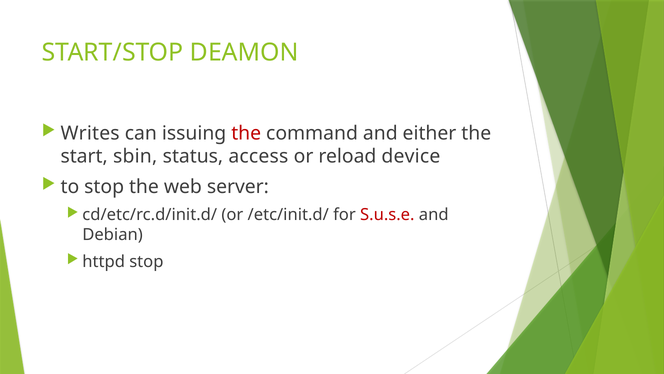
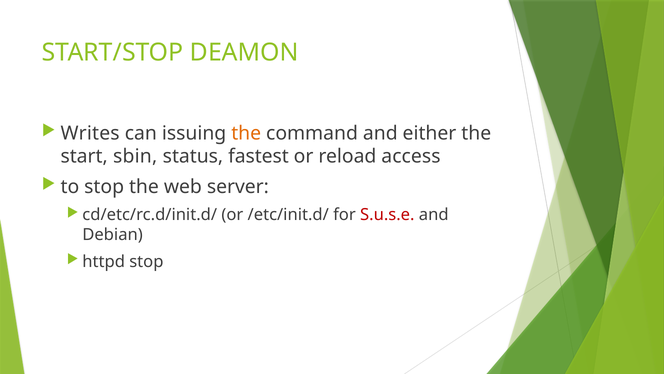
the at (246, 133) colour: red -> orange
access: access -> fastest
device: device -> access
